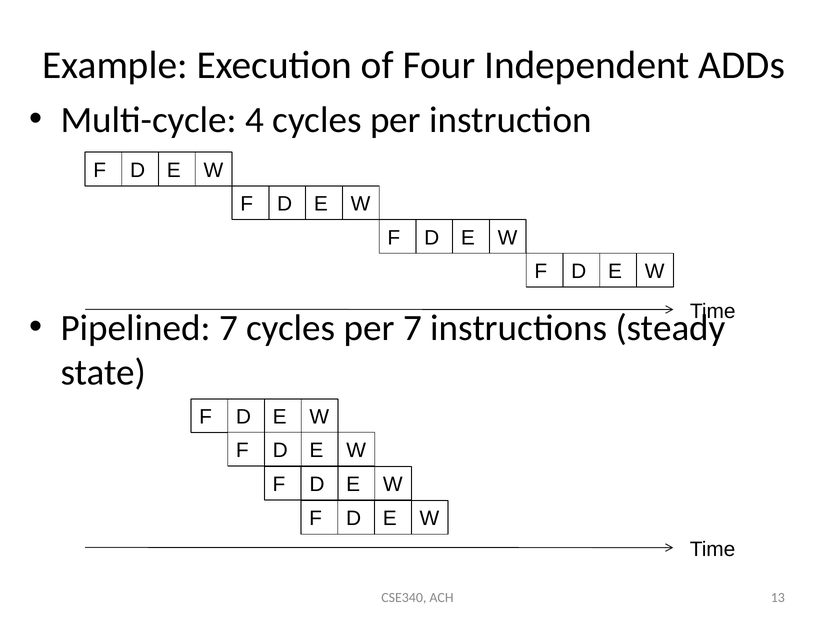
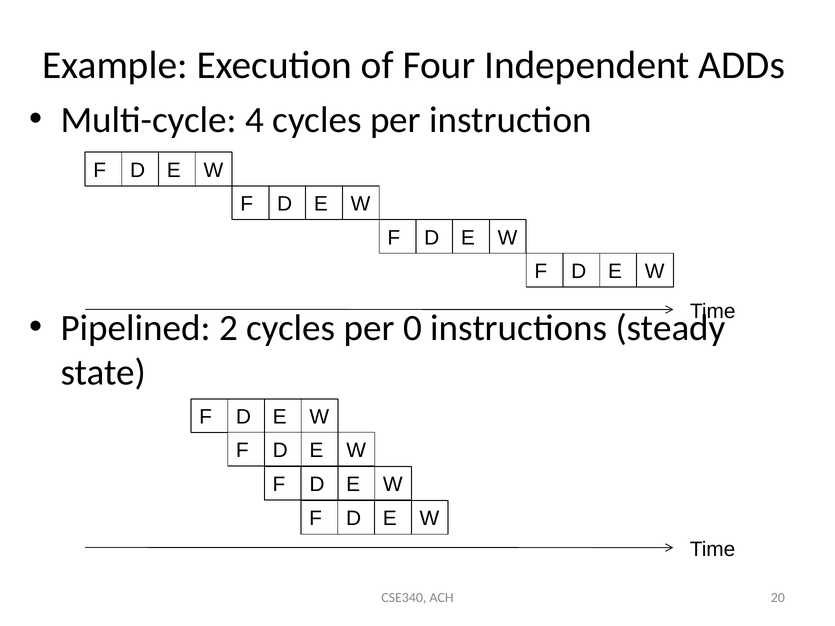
Pipelined 7: 7 -> 2
per 7: 7 -> 0
13: 13 -> 20
